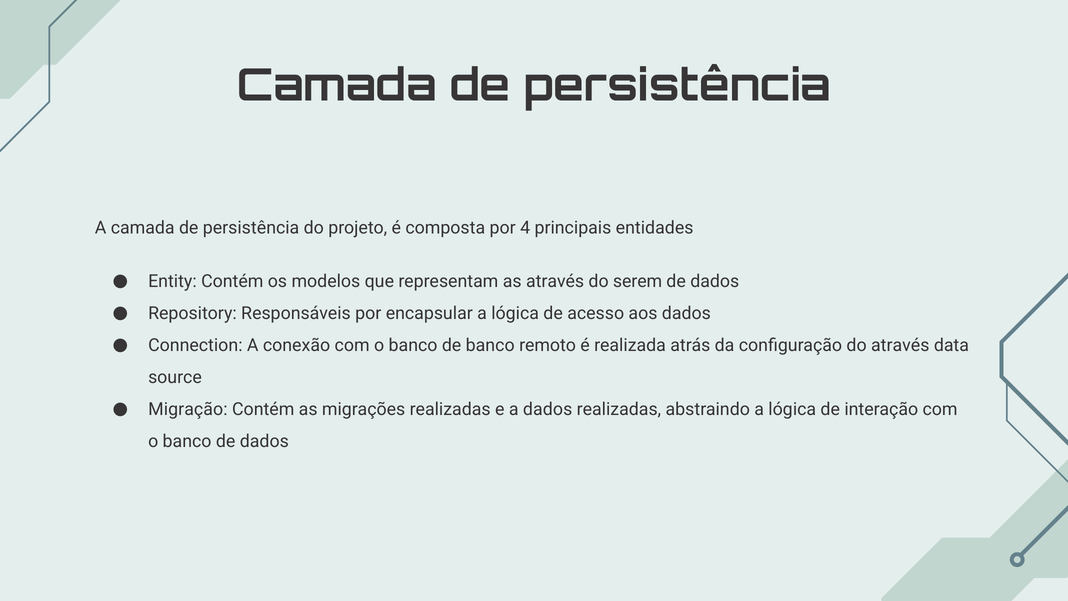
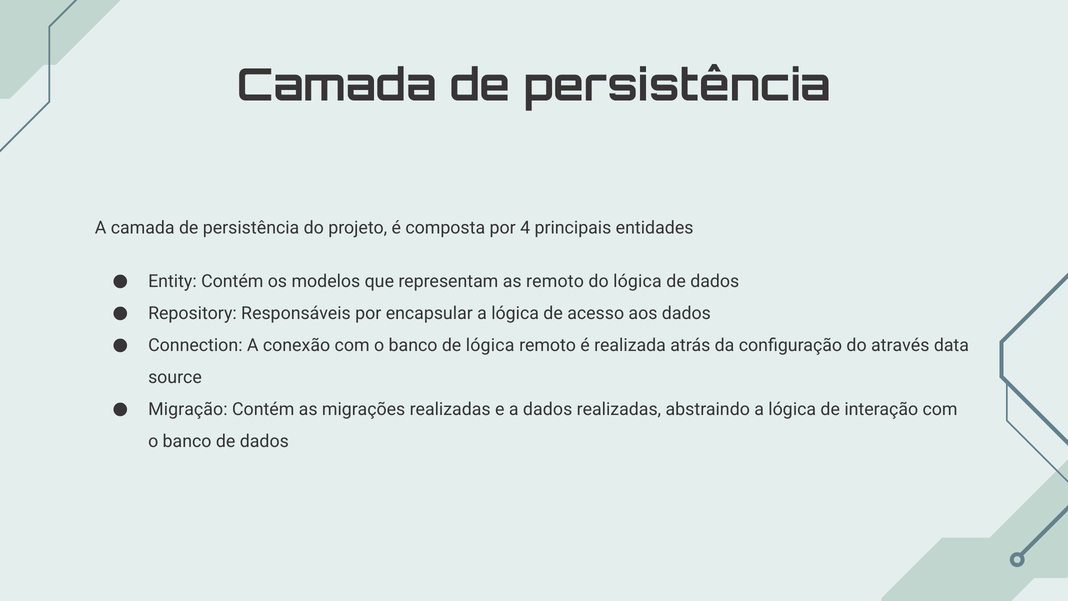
as através: através -> remoto
do serem: serem -> lógica
de banco: banco -> lógica
